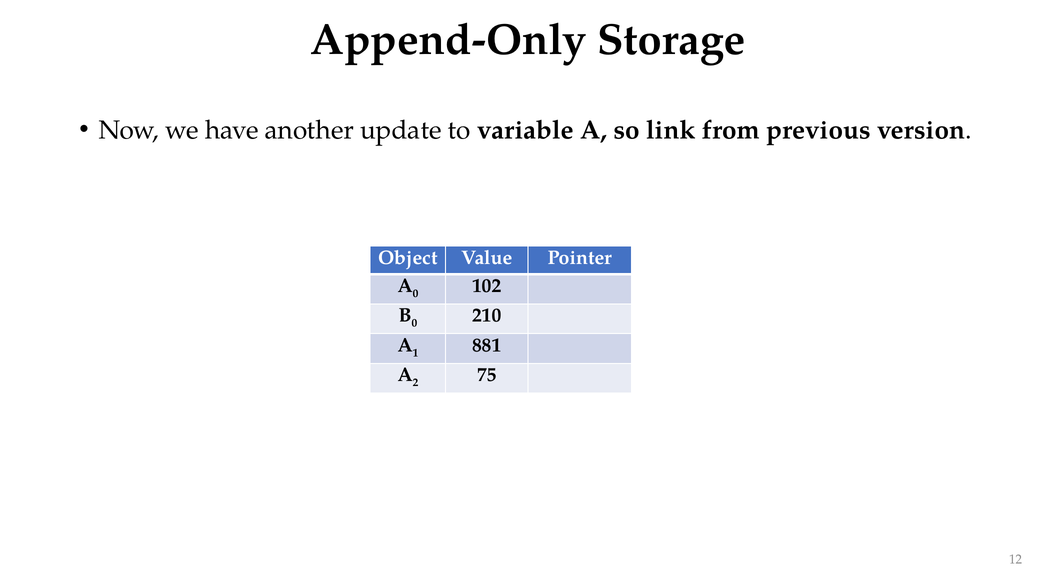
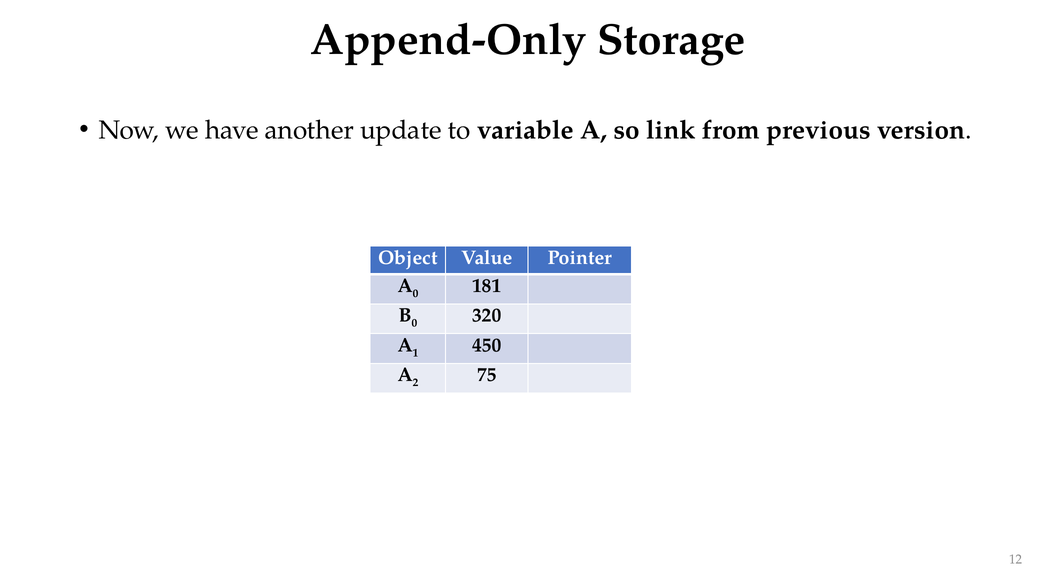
102: 102 -> 181
210: 210 -> 320
881: 881 -> 450
